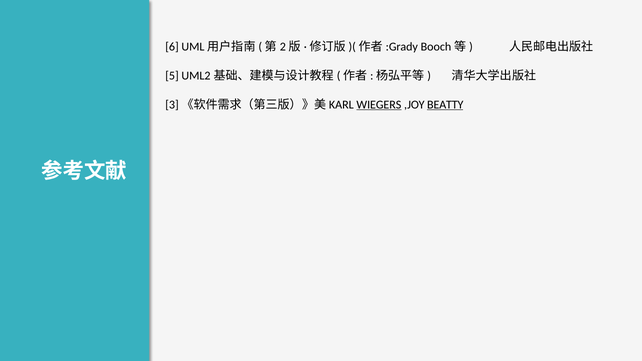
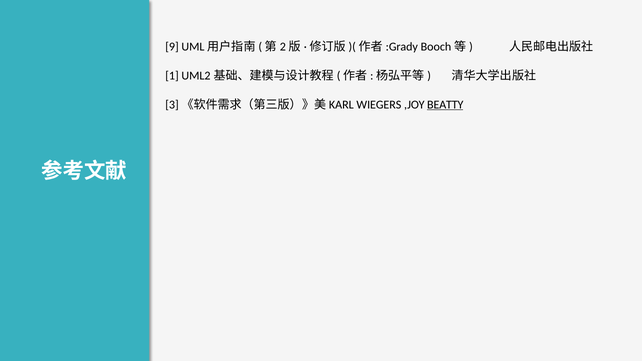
6: 6 -> 9
5: 5 -> 1
WIEGERS underline: present -> none
